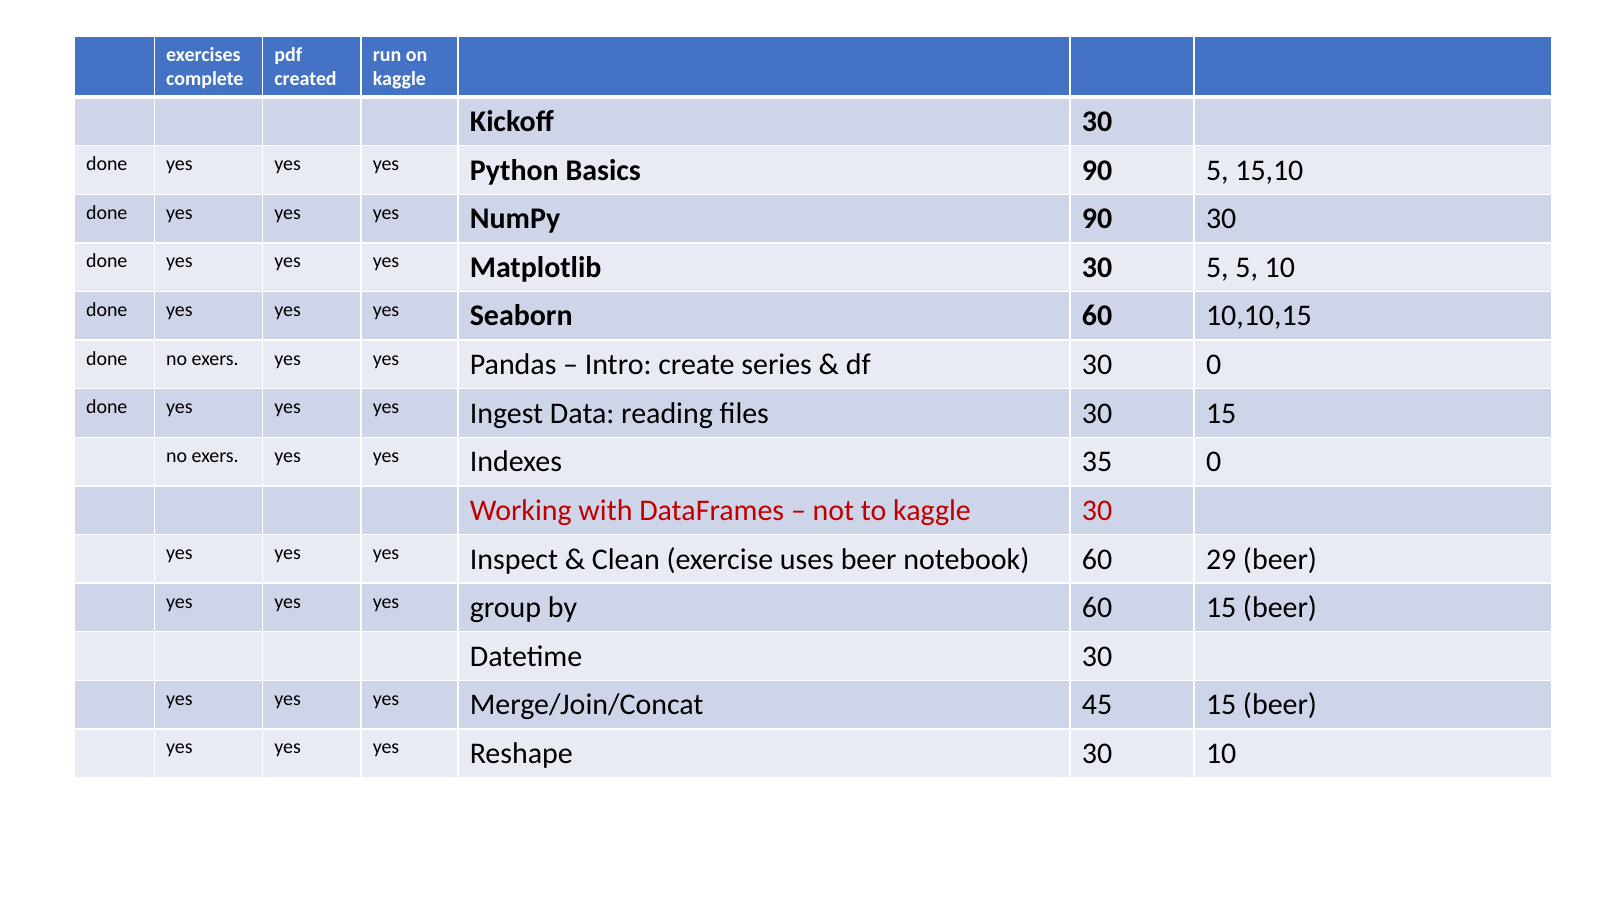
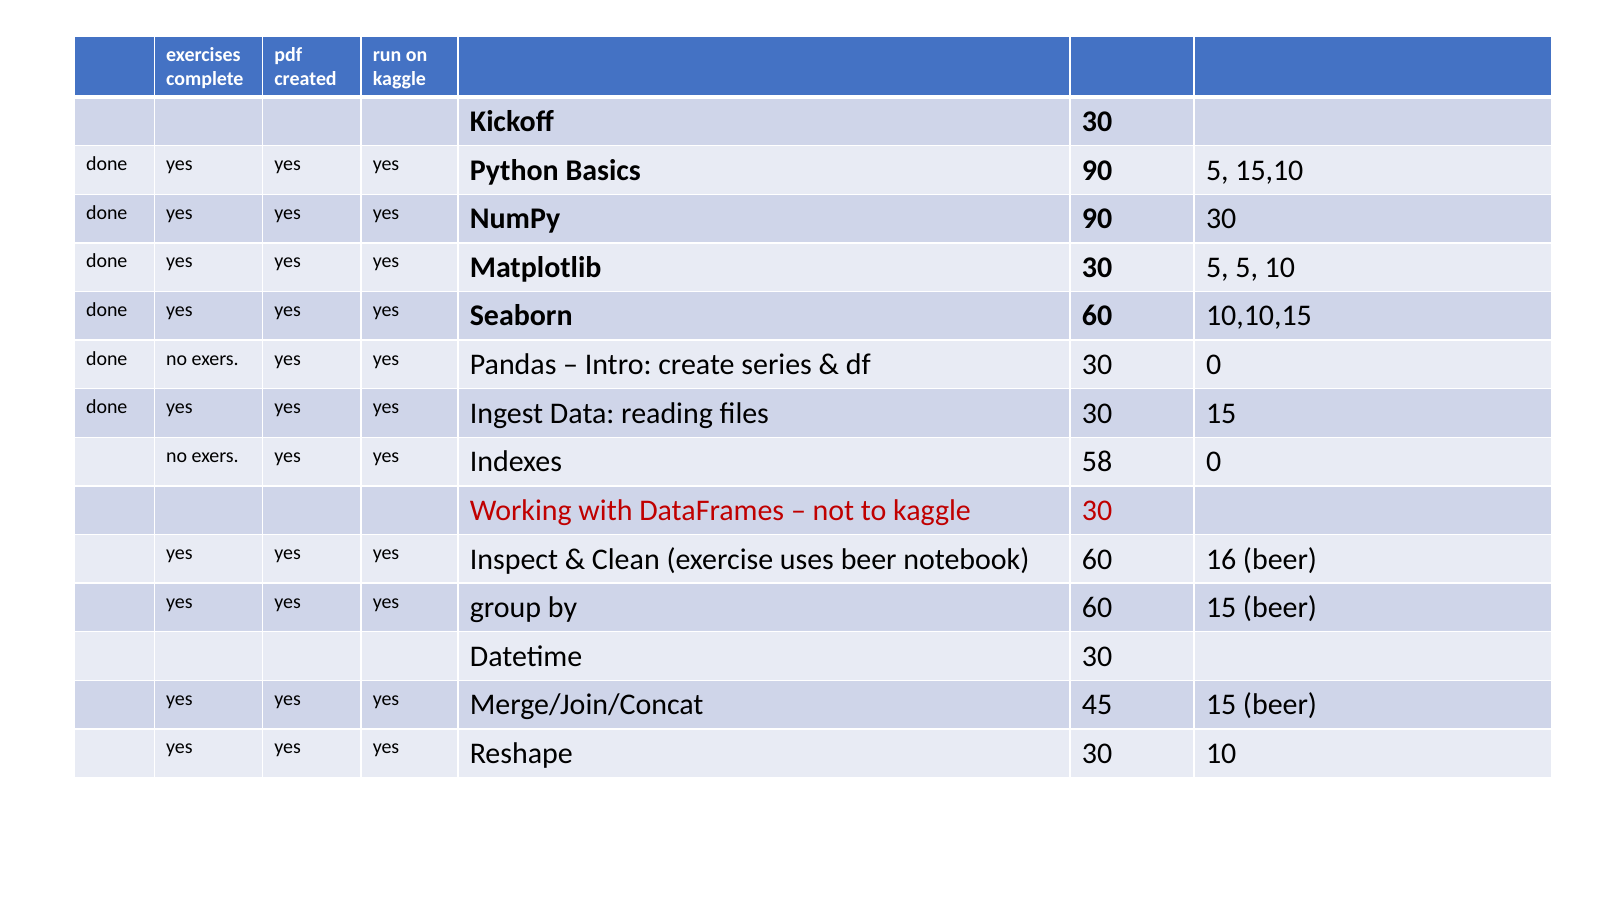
35: 35 -> 58
29: 29 -> 16
